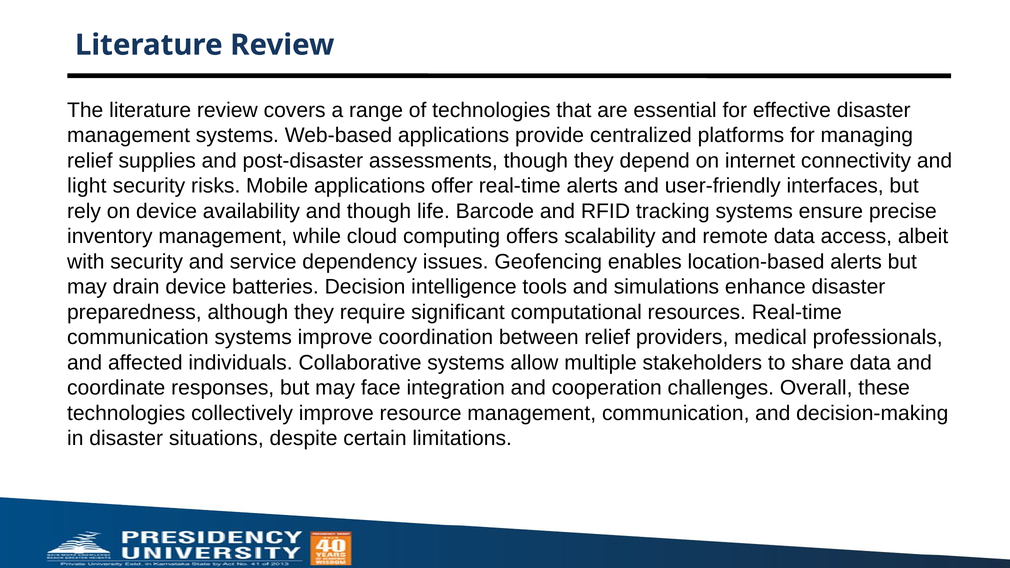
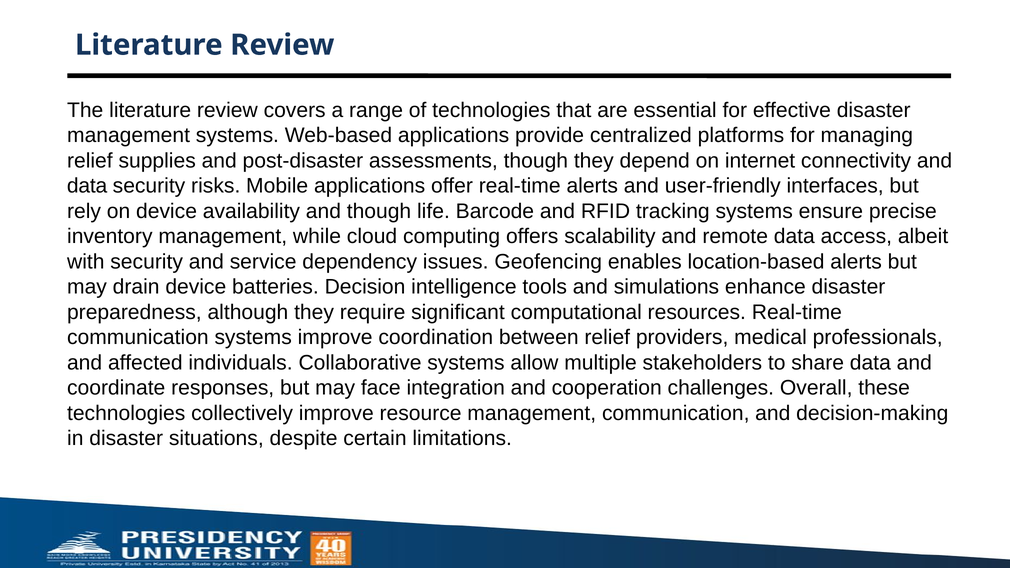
light at (87, 186): light -> data
